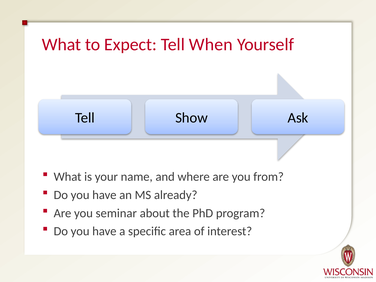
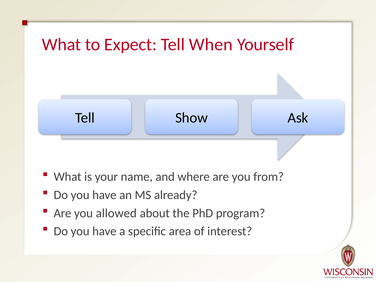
seminar: seminar -> allowed
